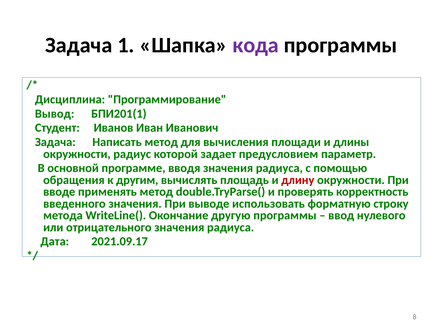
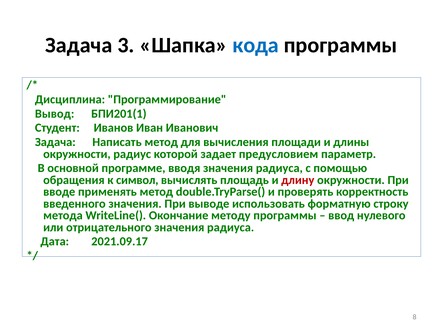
1: 1 -> 3
кода colour: purple -> blue
другим: другим -> символ
другую: другую -> методу
